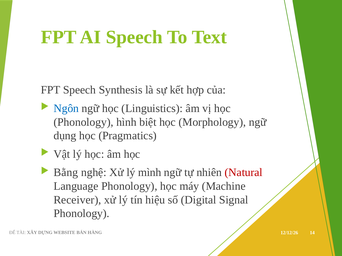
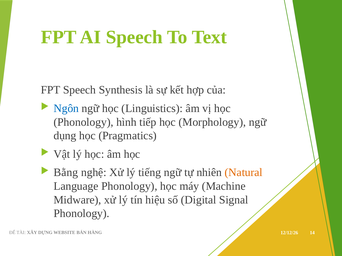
biệt: biệt -> tiếp
mình: mình -> tiếng
Natural colour: red -> orange
Receiver: Receiver -> Midware
